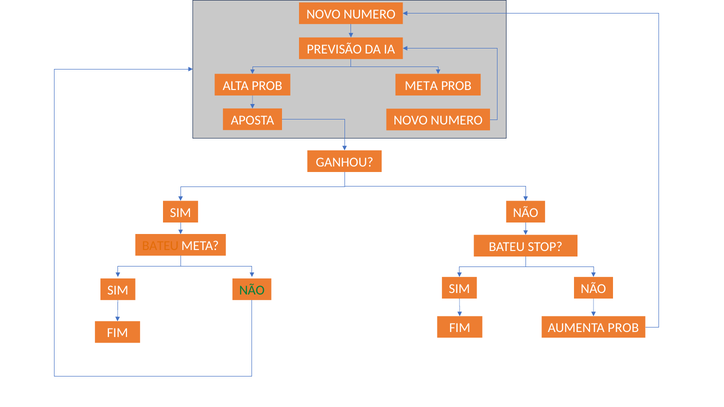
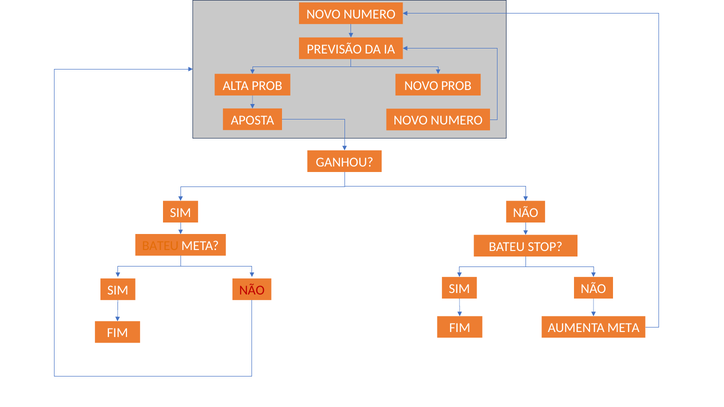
PROB META: META -> NOVO
NÃO at (252, 290) colour: green -> red
AUMENTA PROB: PROB -> META
